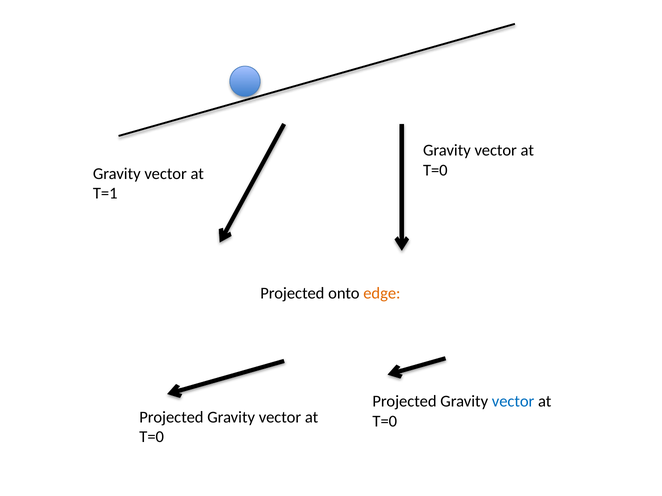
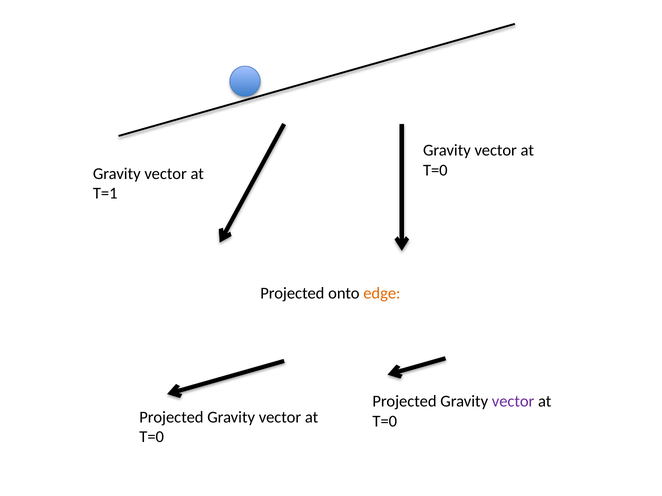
vector at (513, 402) colour: blue -> purple
